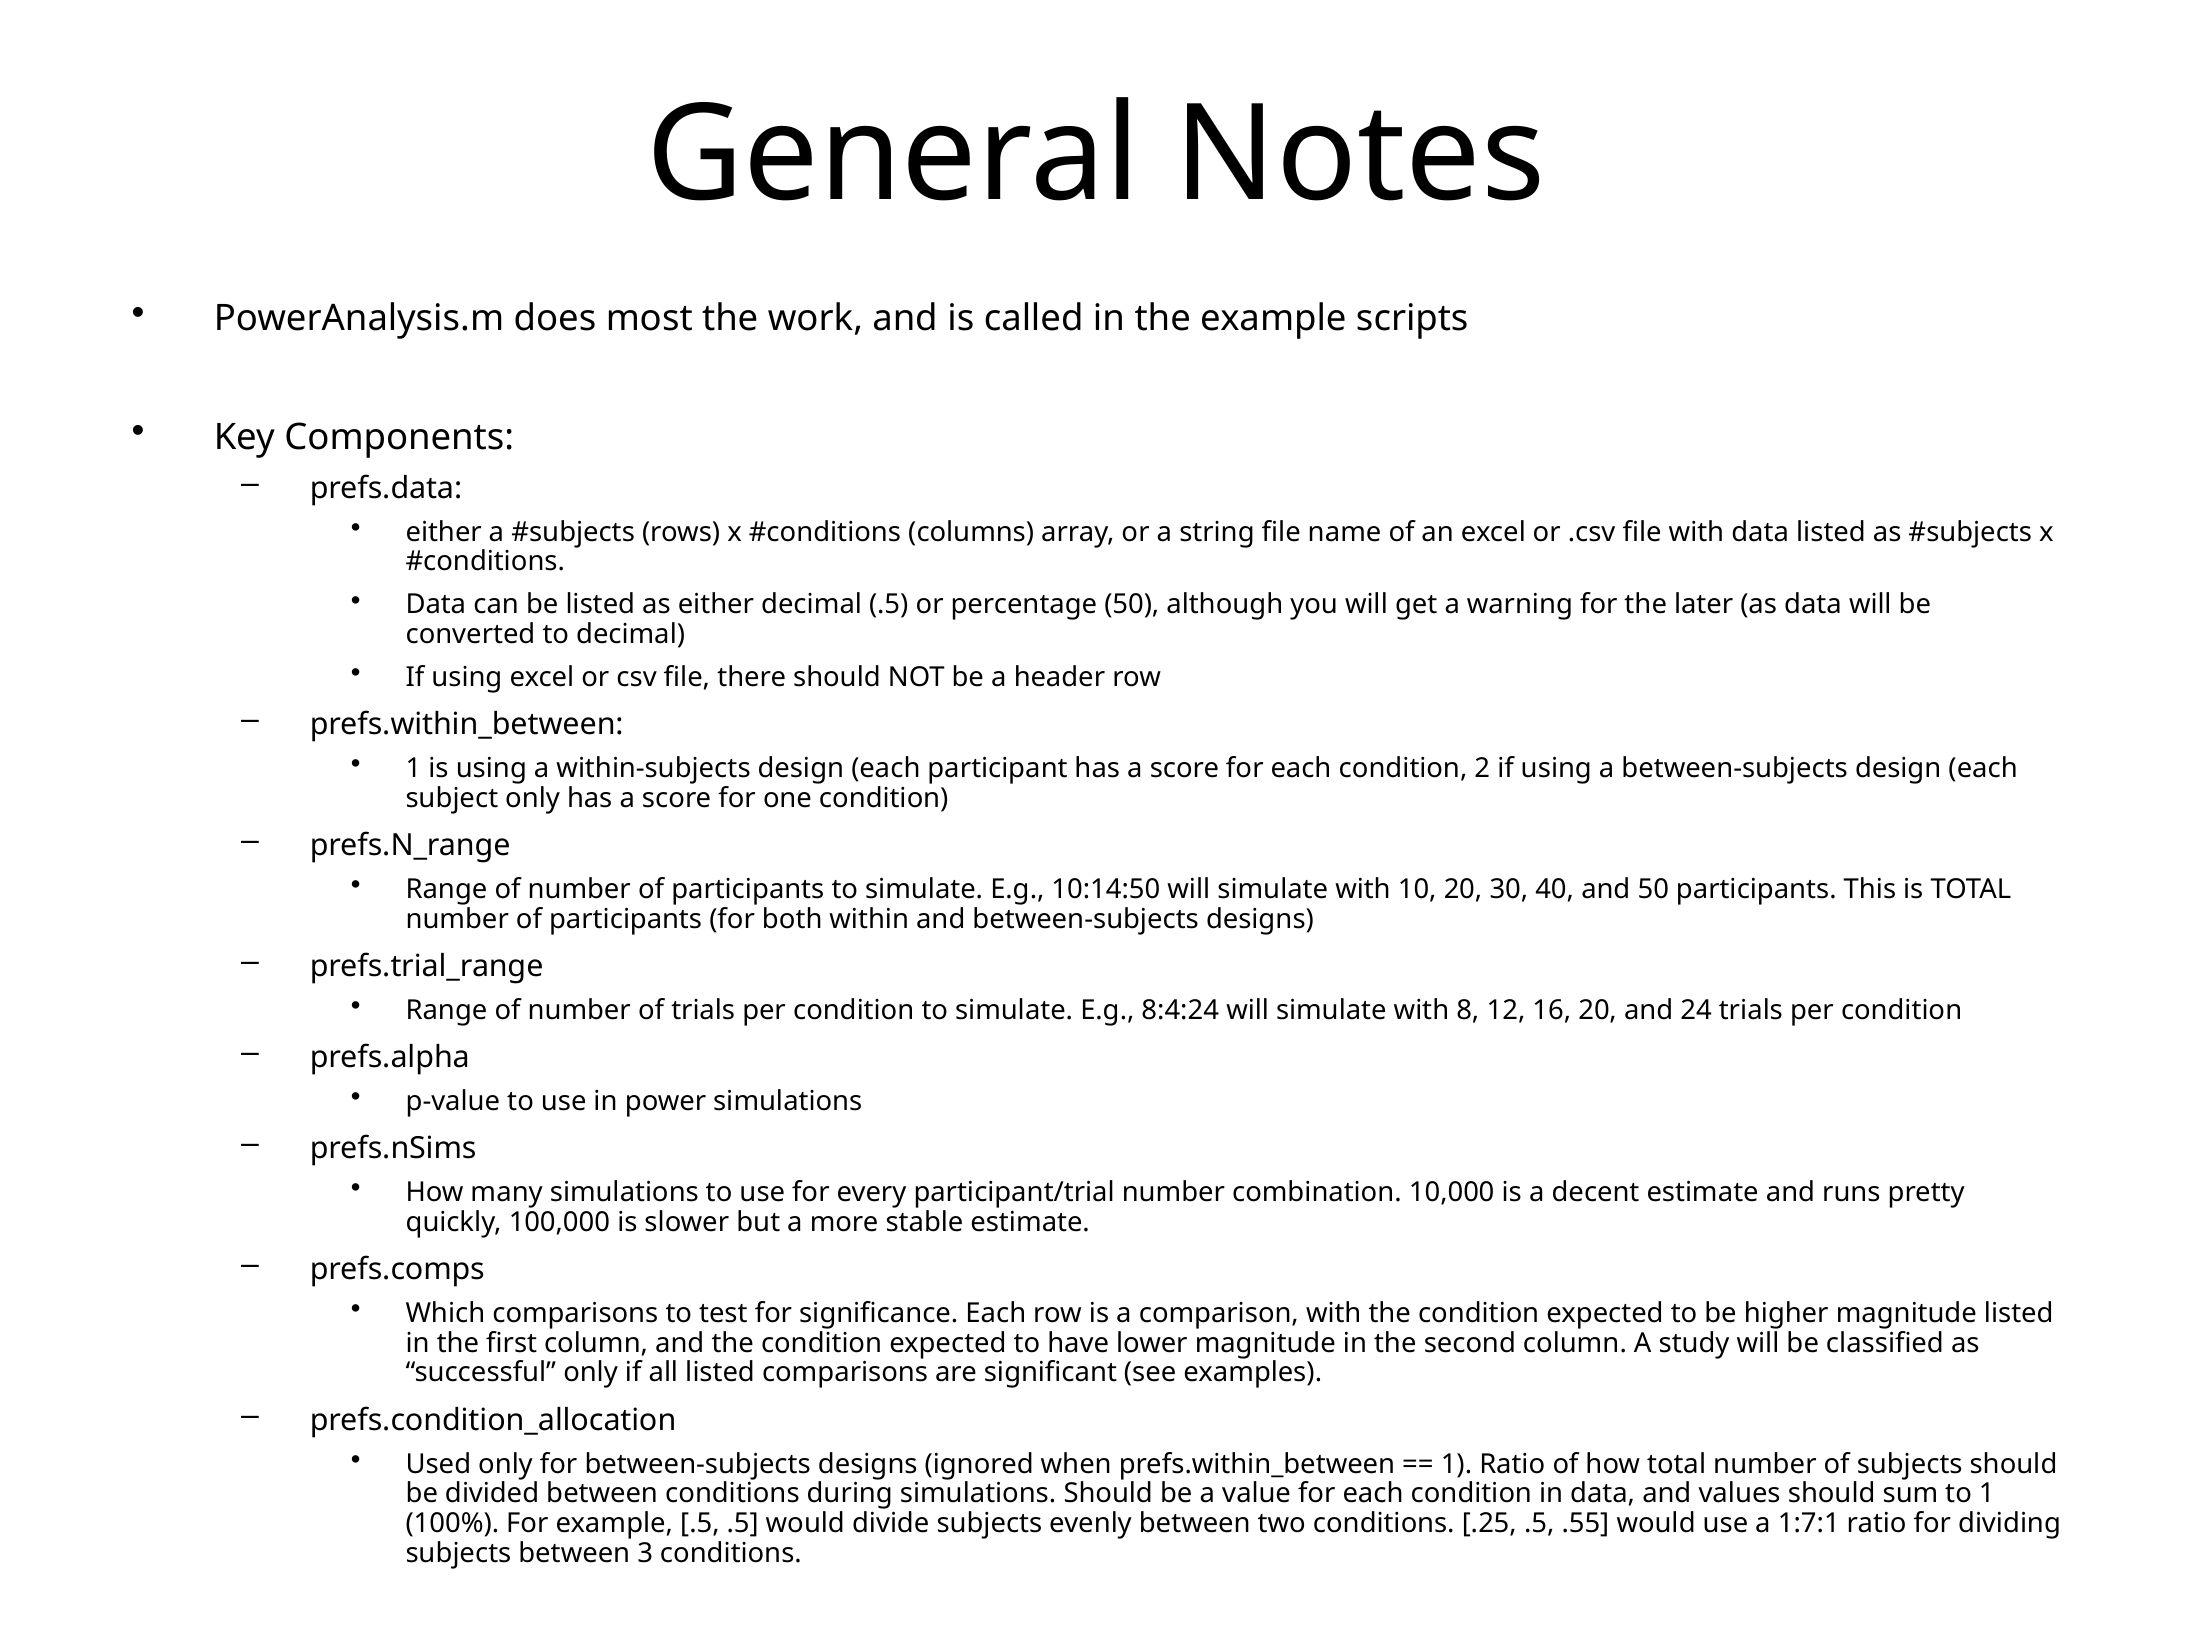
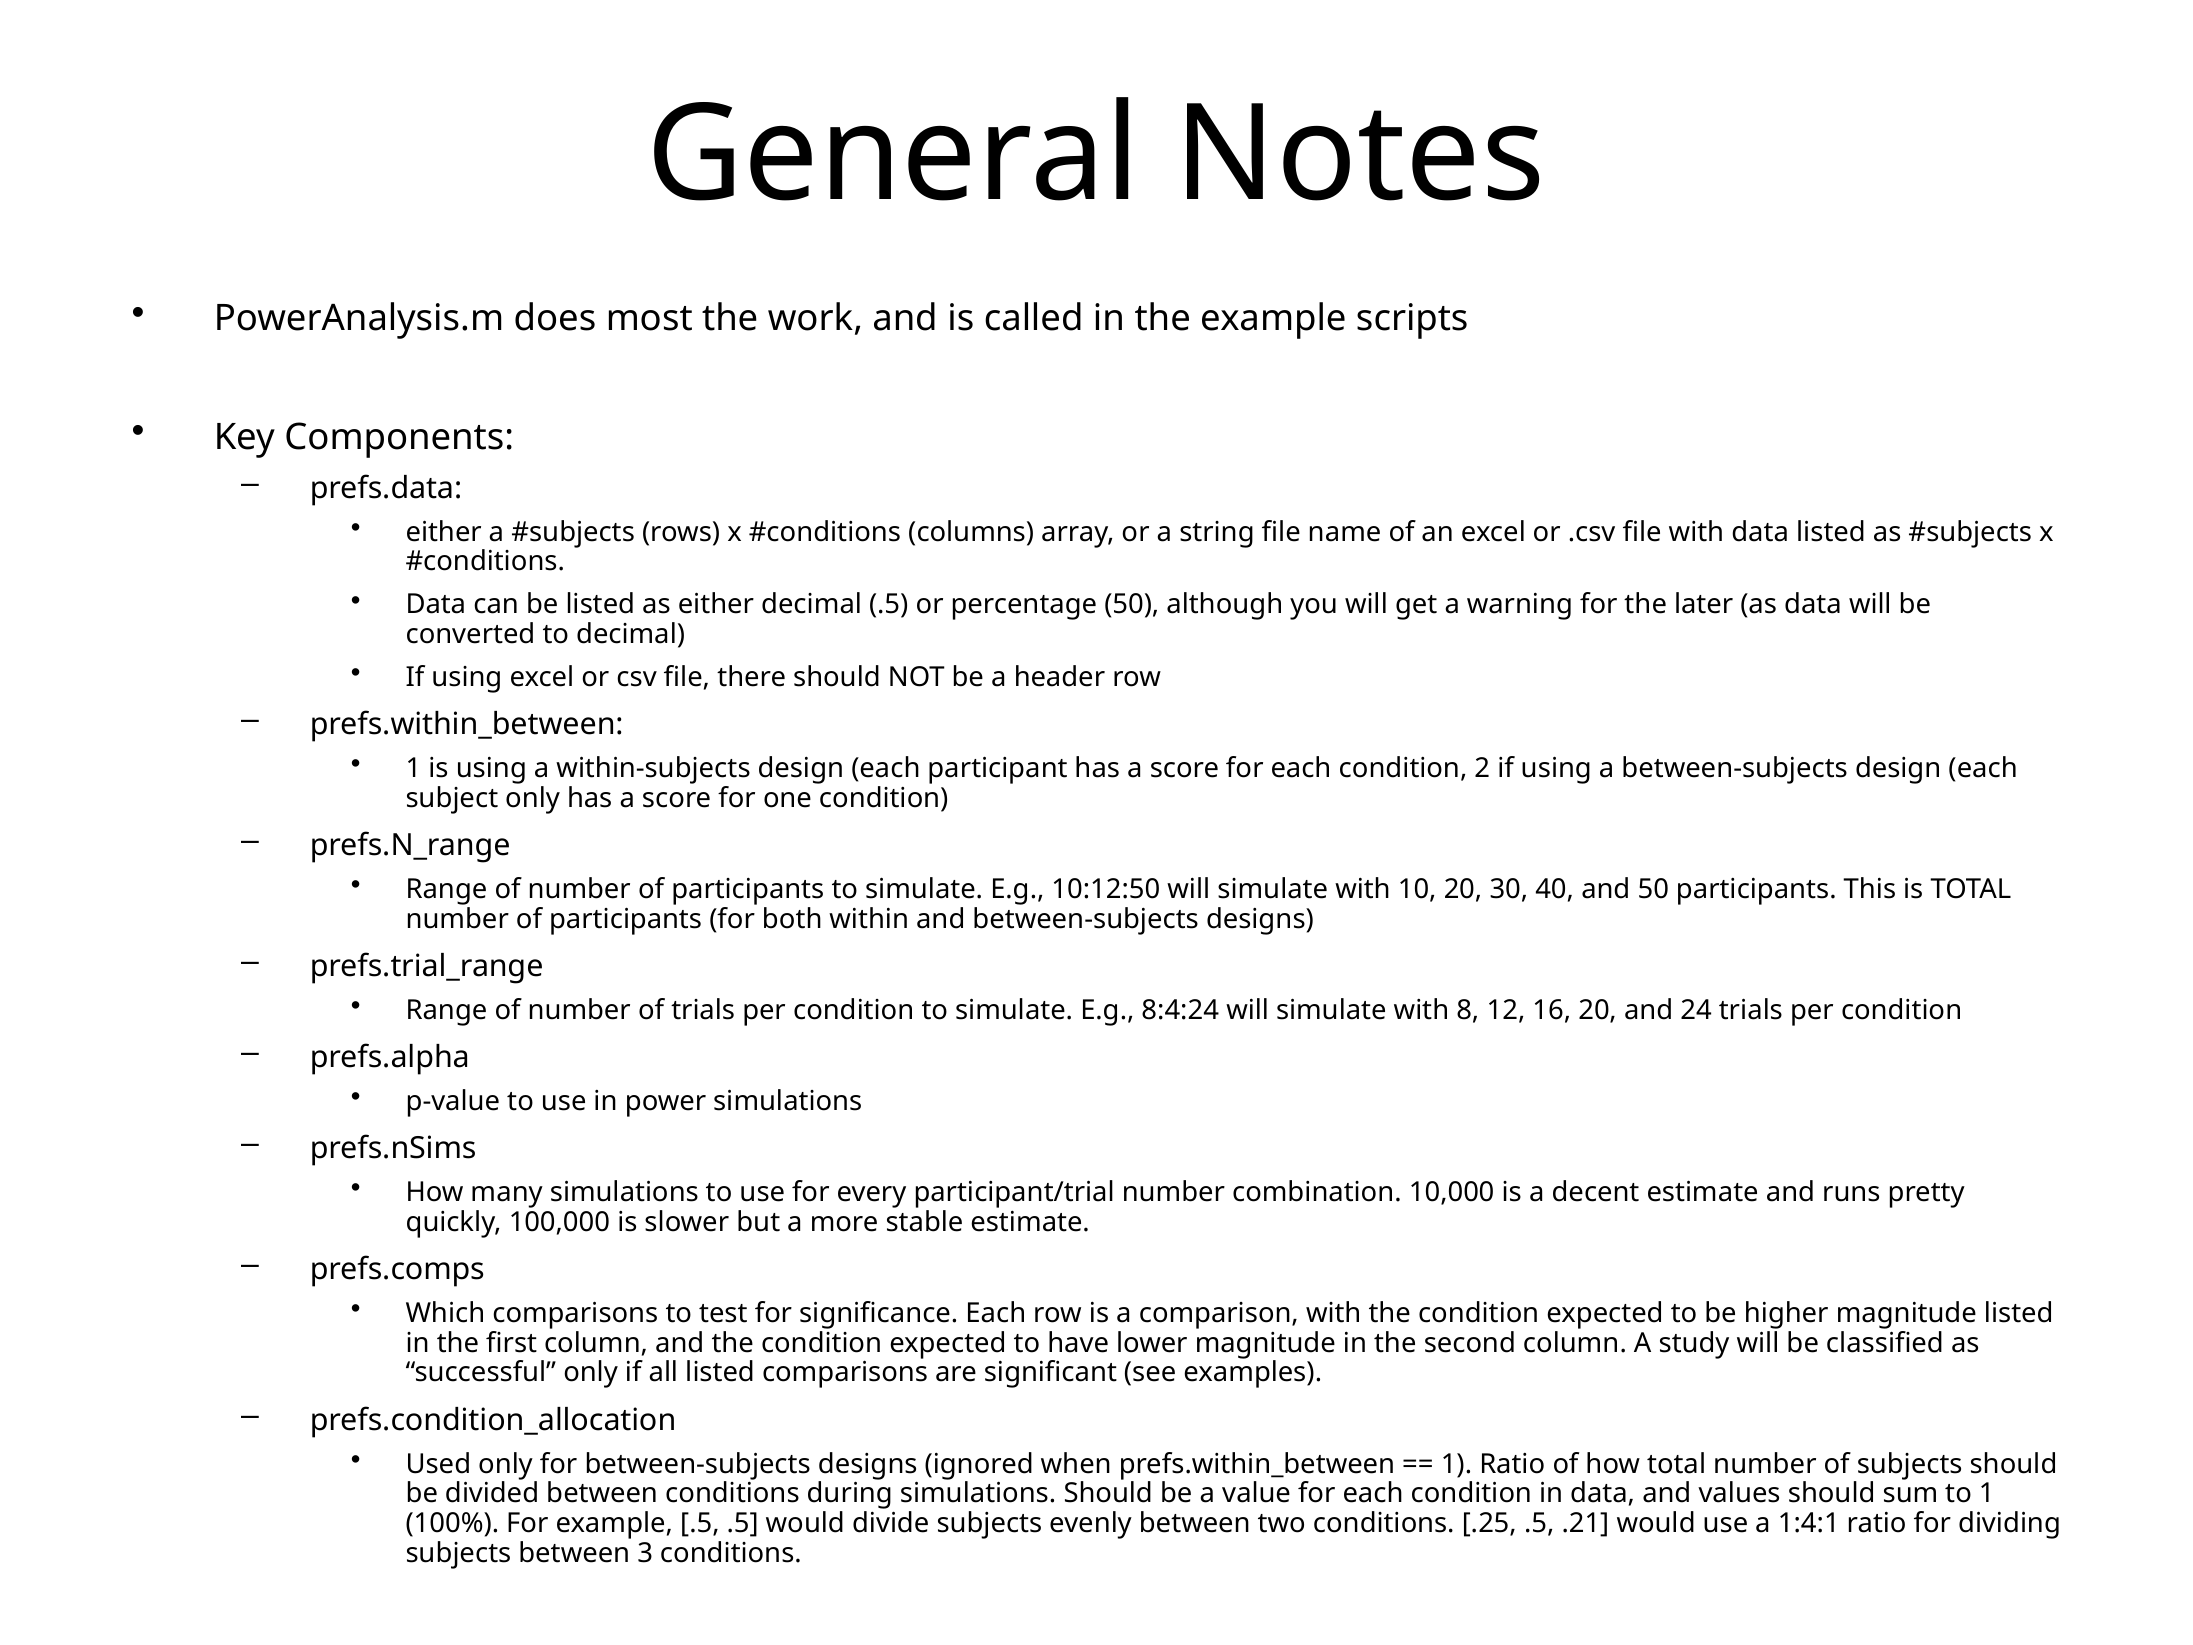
10:14:50: 10:14:50 -> 10:12:50
.55: .55 -> .21
1:7:1: 1:7:1 -> 1:4:1
